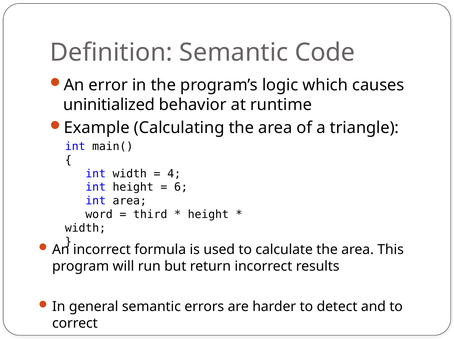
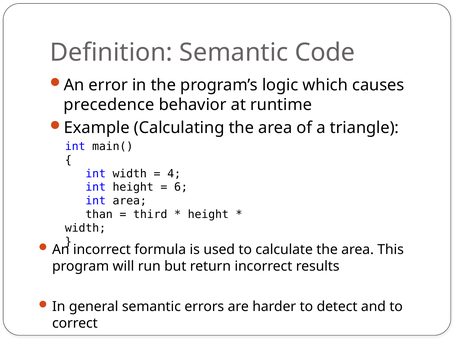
uninitialized: uninitialized -> precedence
word: word -> than
